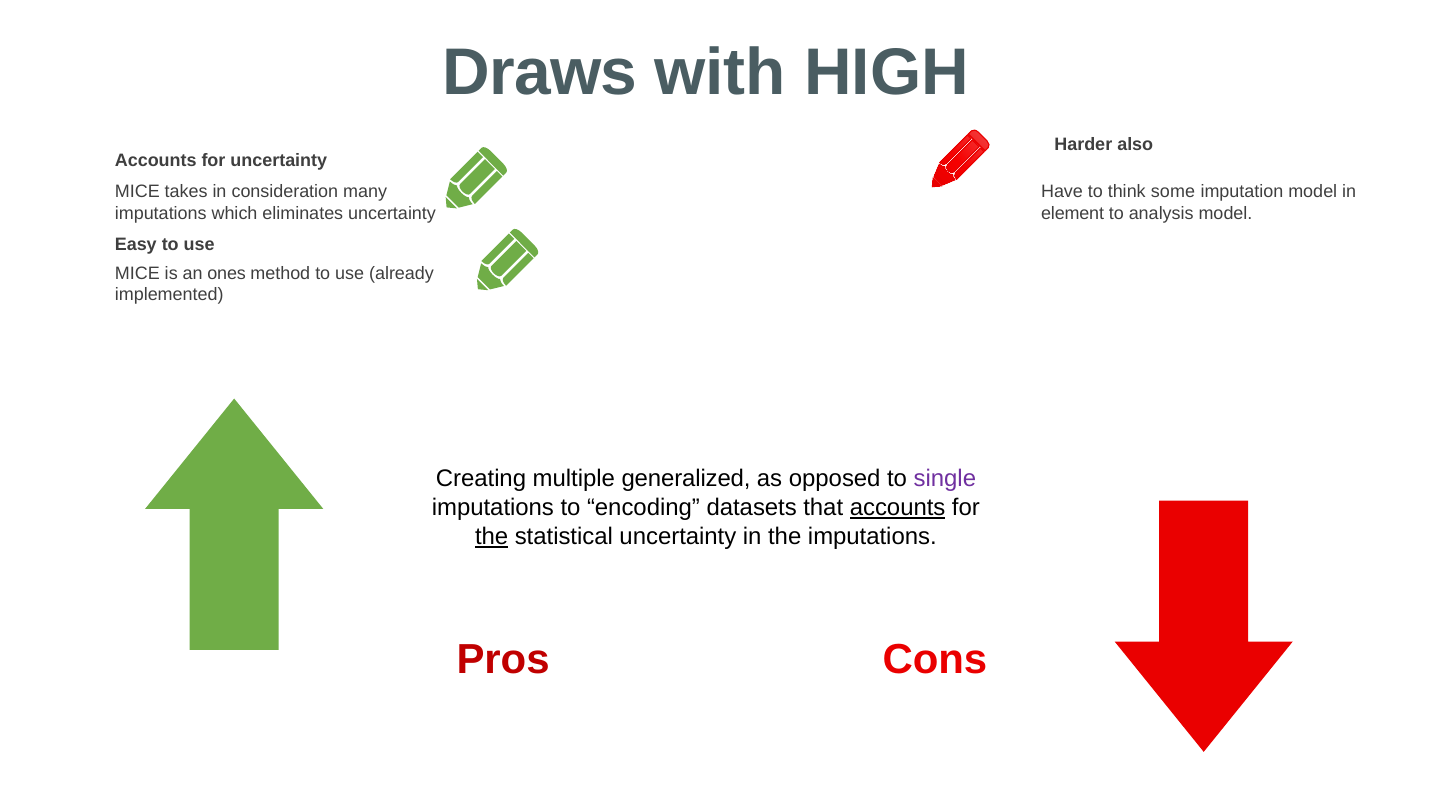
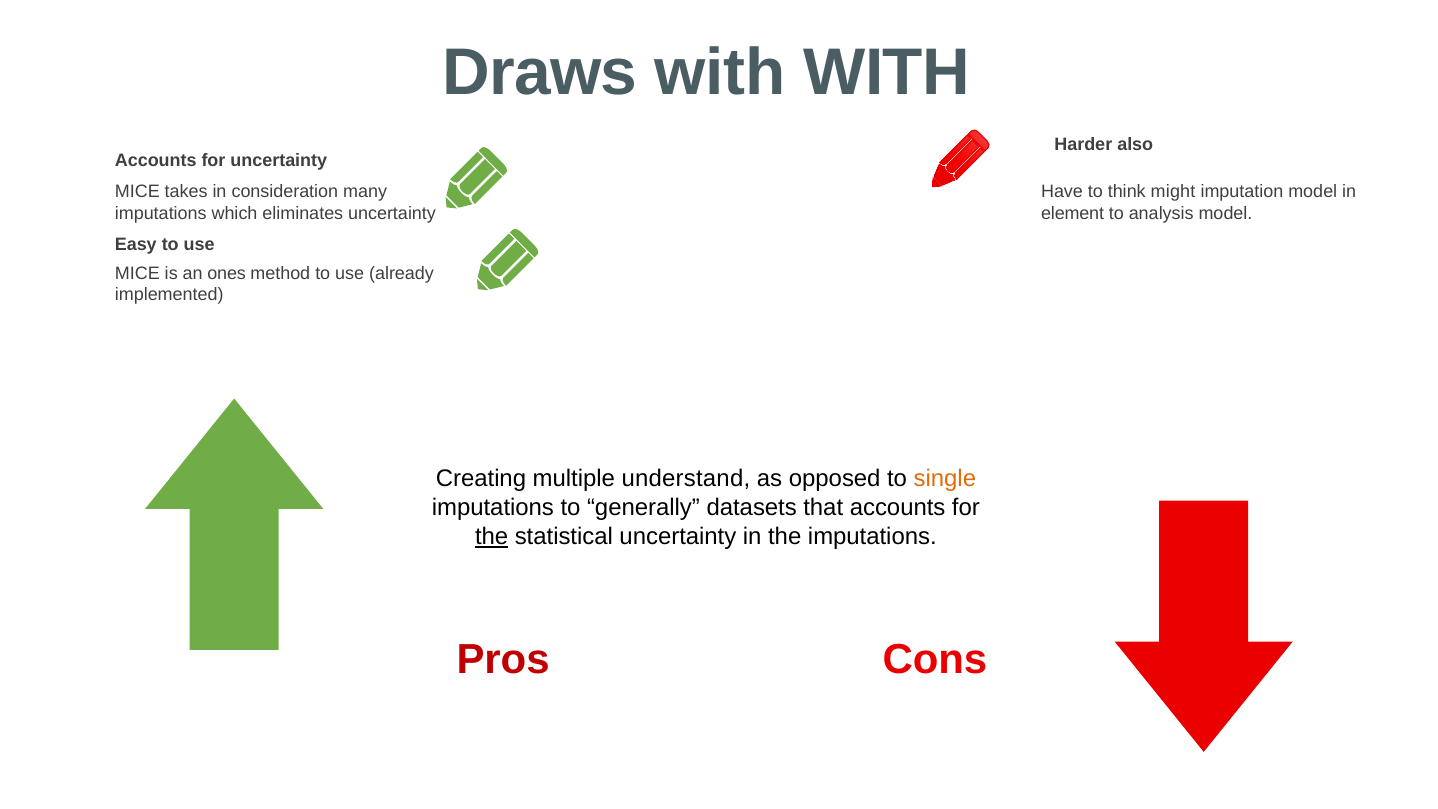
with HIGH: HIGH -> WITH
some: some -> might
generalized: generalized -> understand
single colour: purple -> orange
encoding: encoding -> generally
accounts at (898, 508) underline: present -> none
